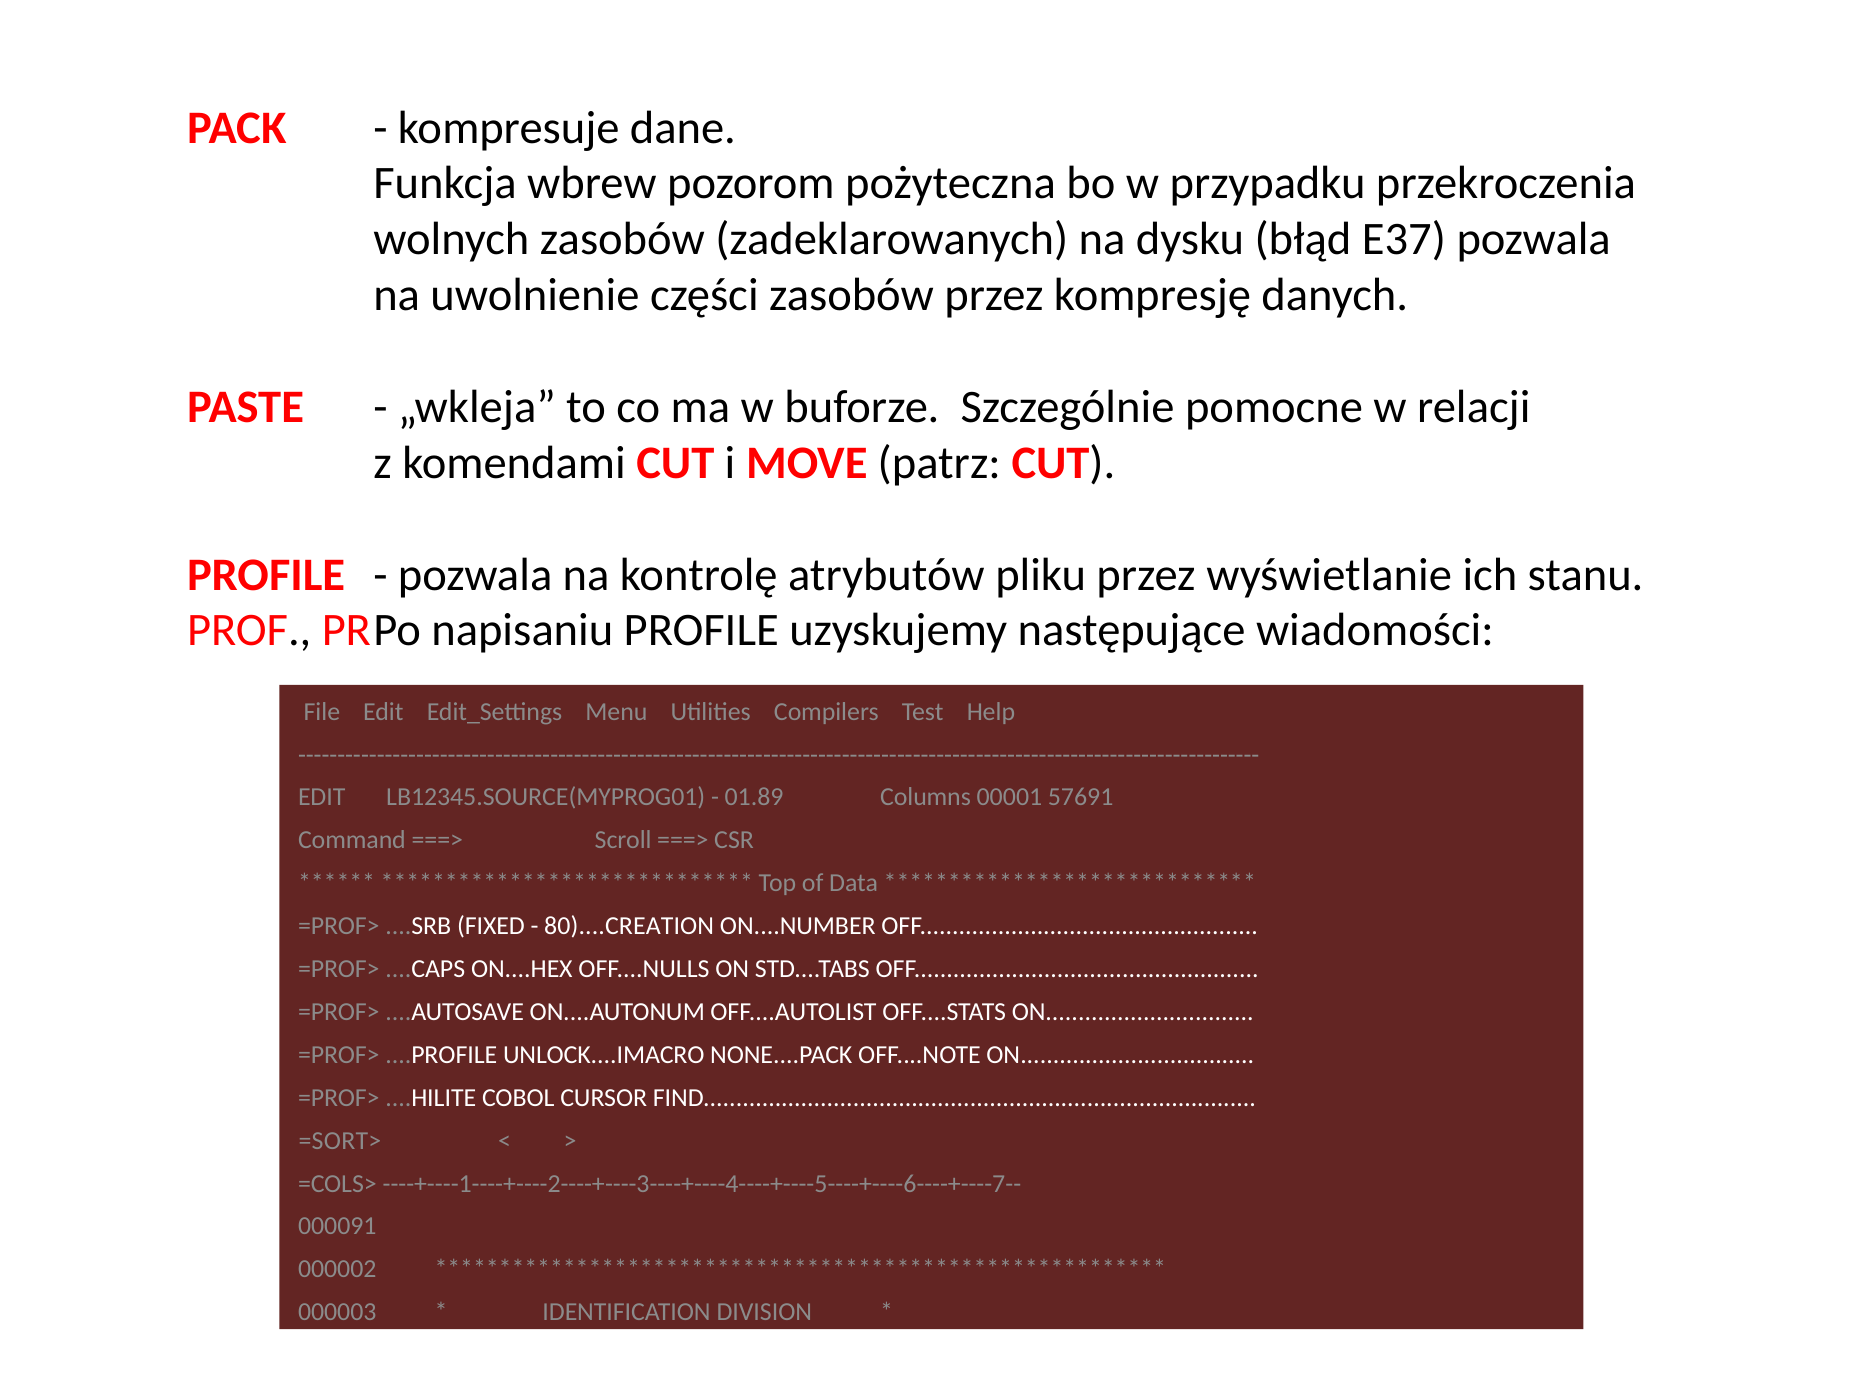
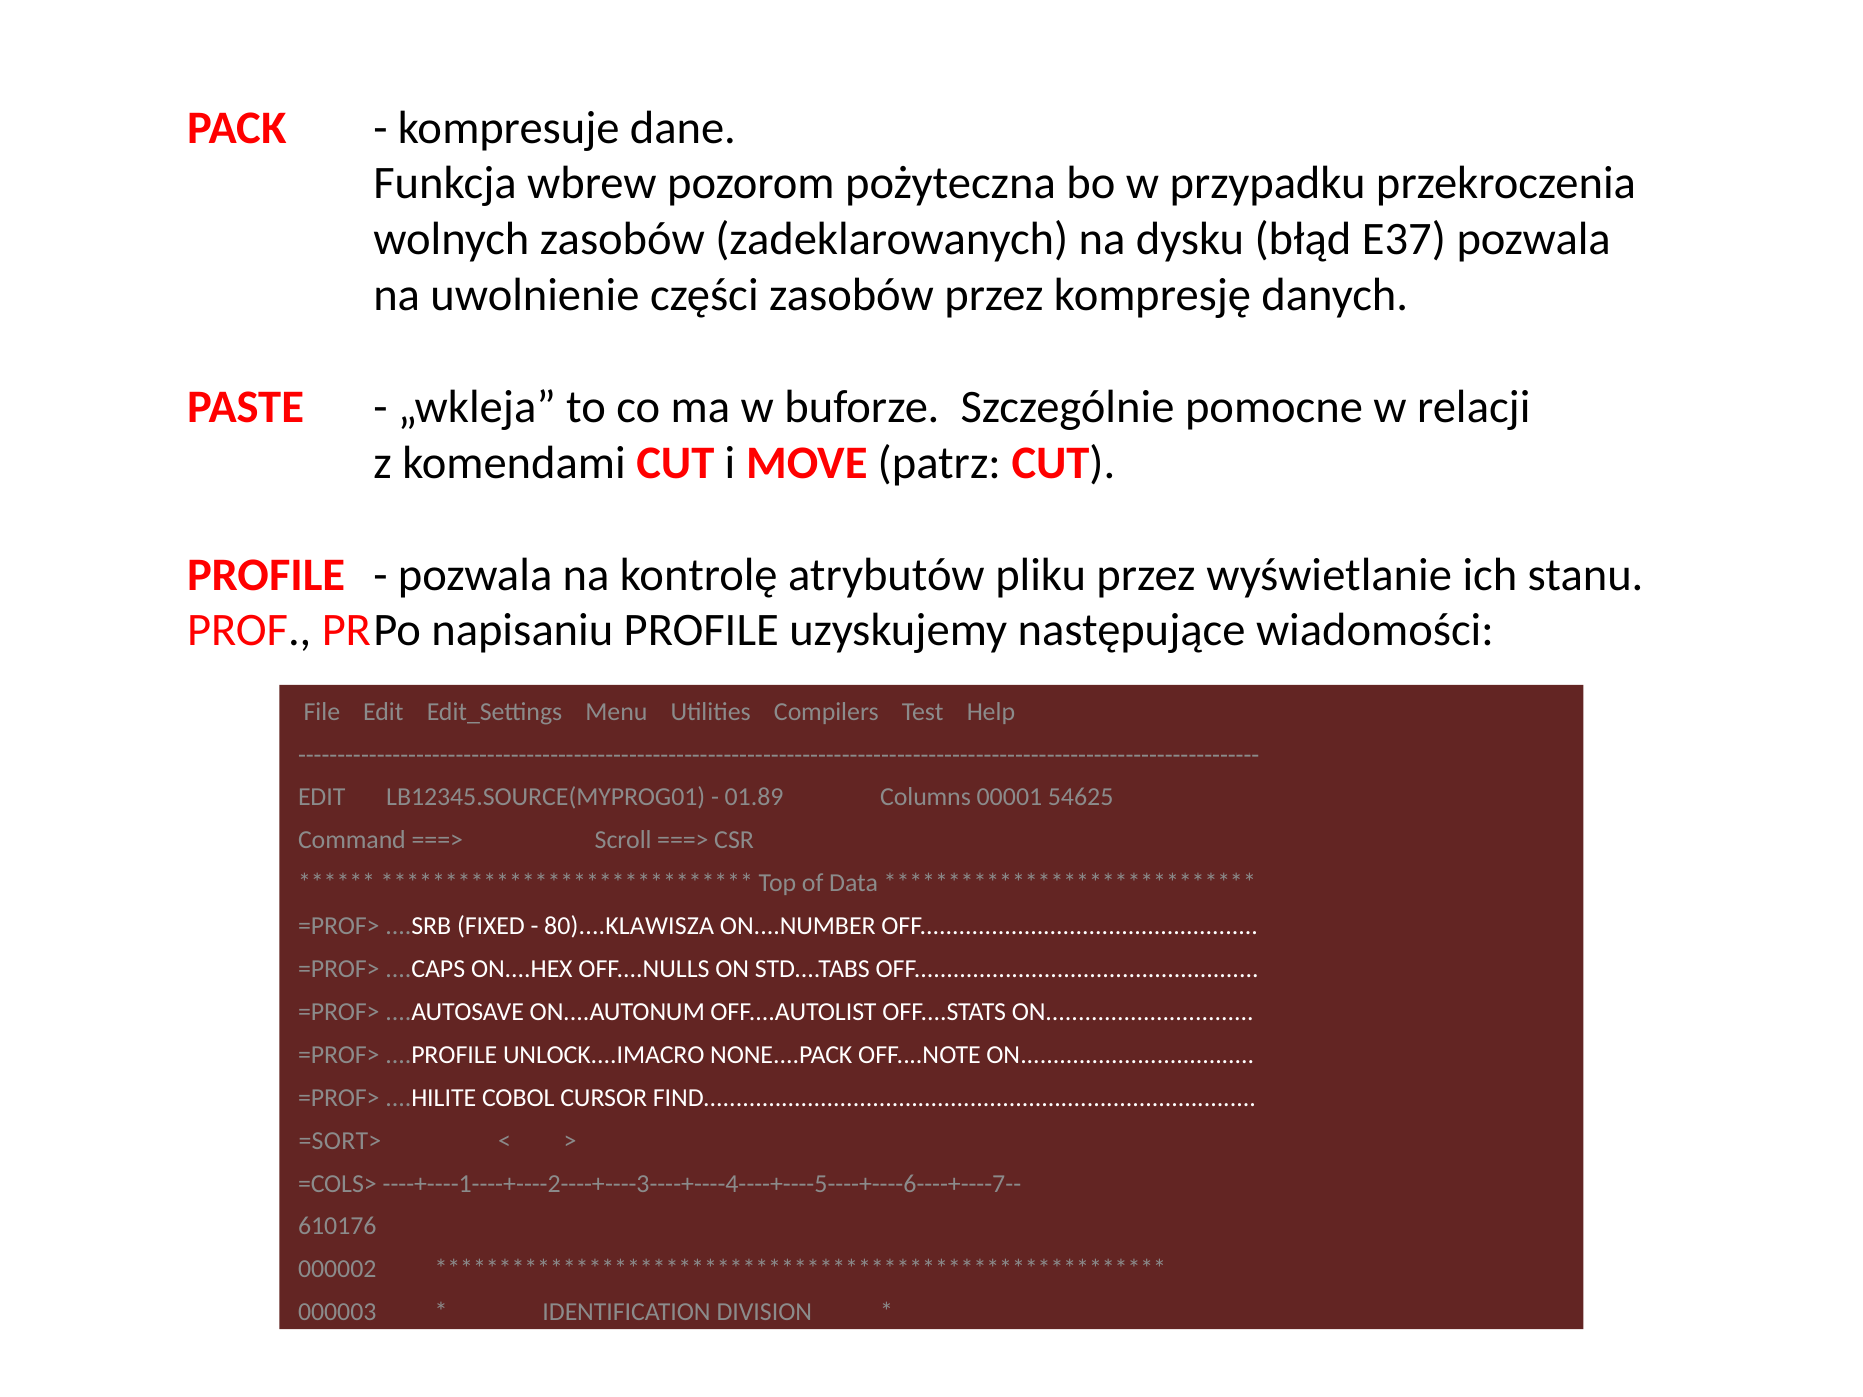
57691: 57691 -> 54625
80)....CREATION: 80)....CREATION -> 80)....KLAWISZA
000091: 000091 -> 610176
